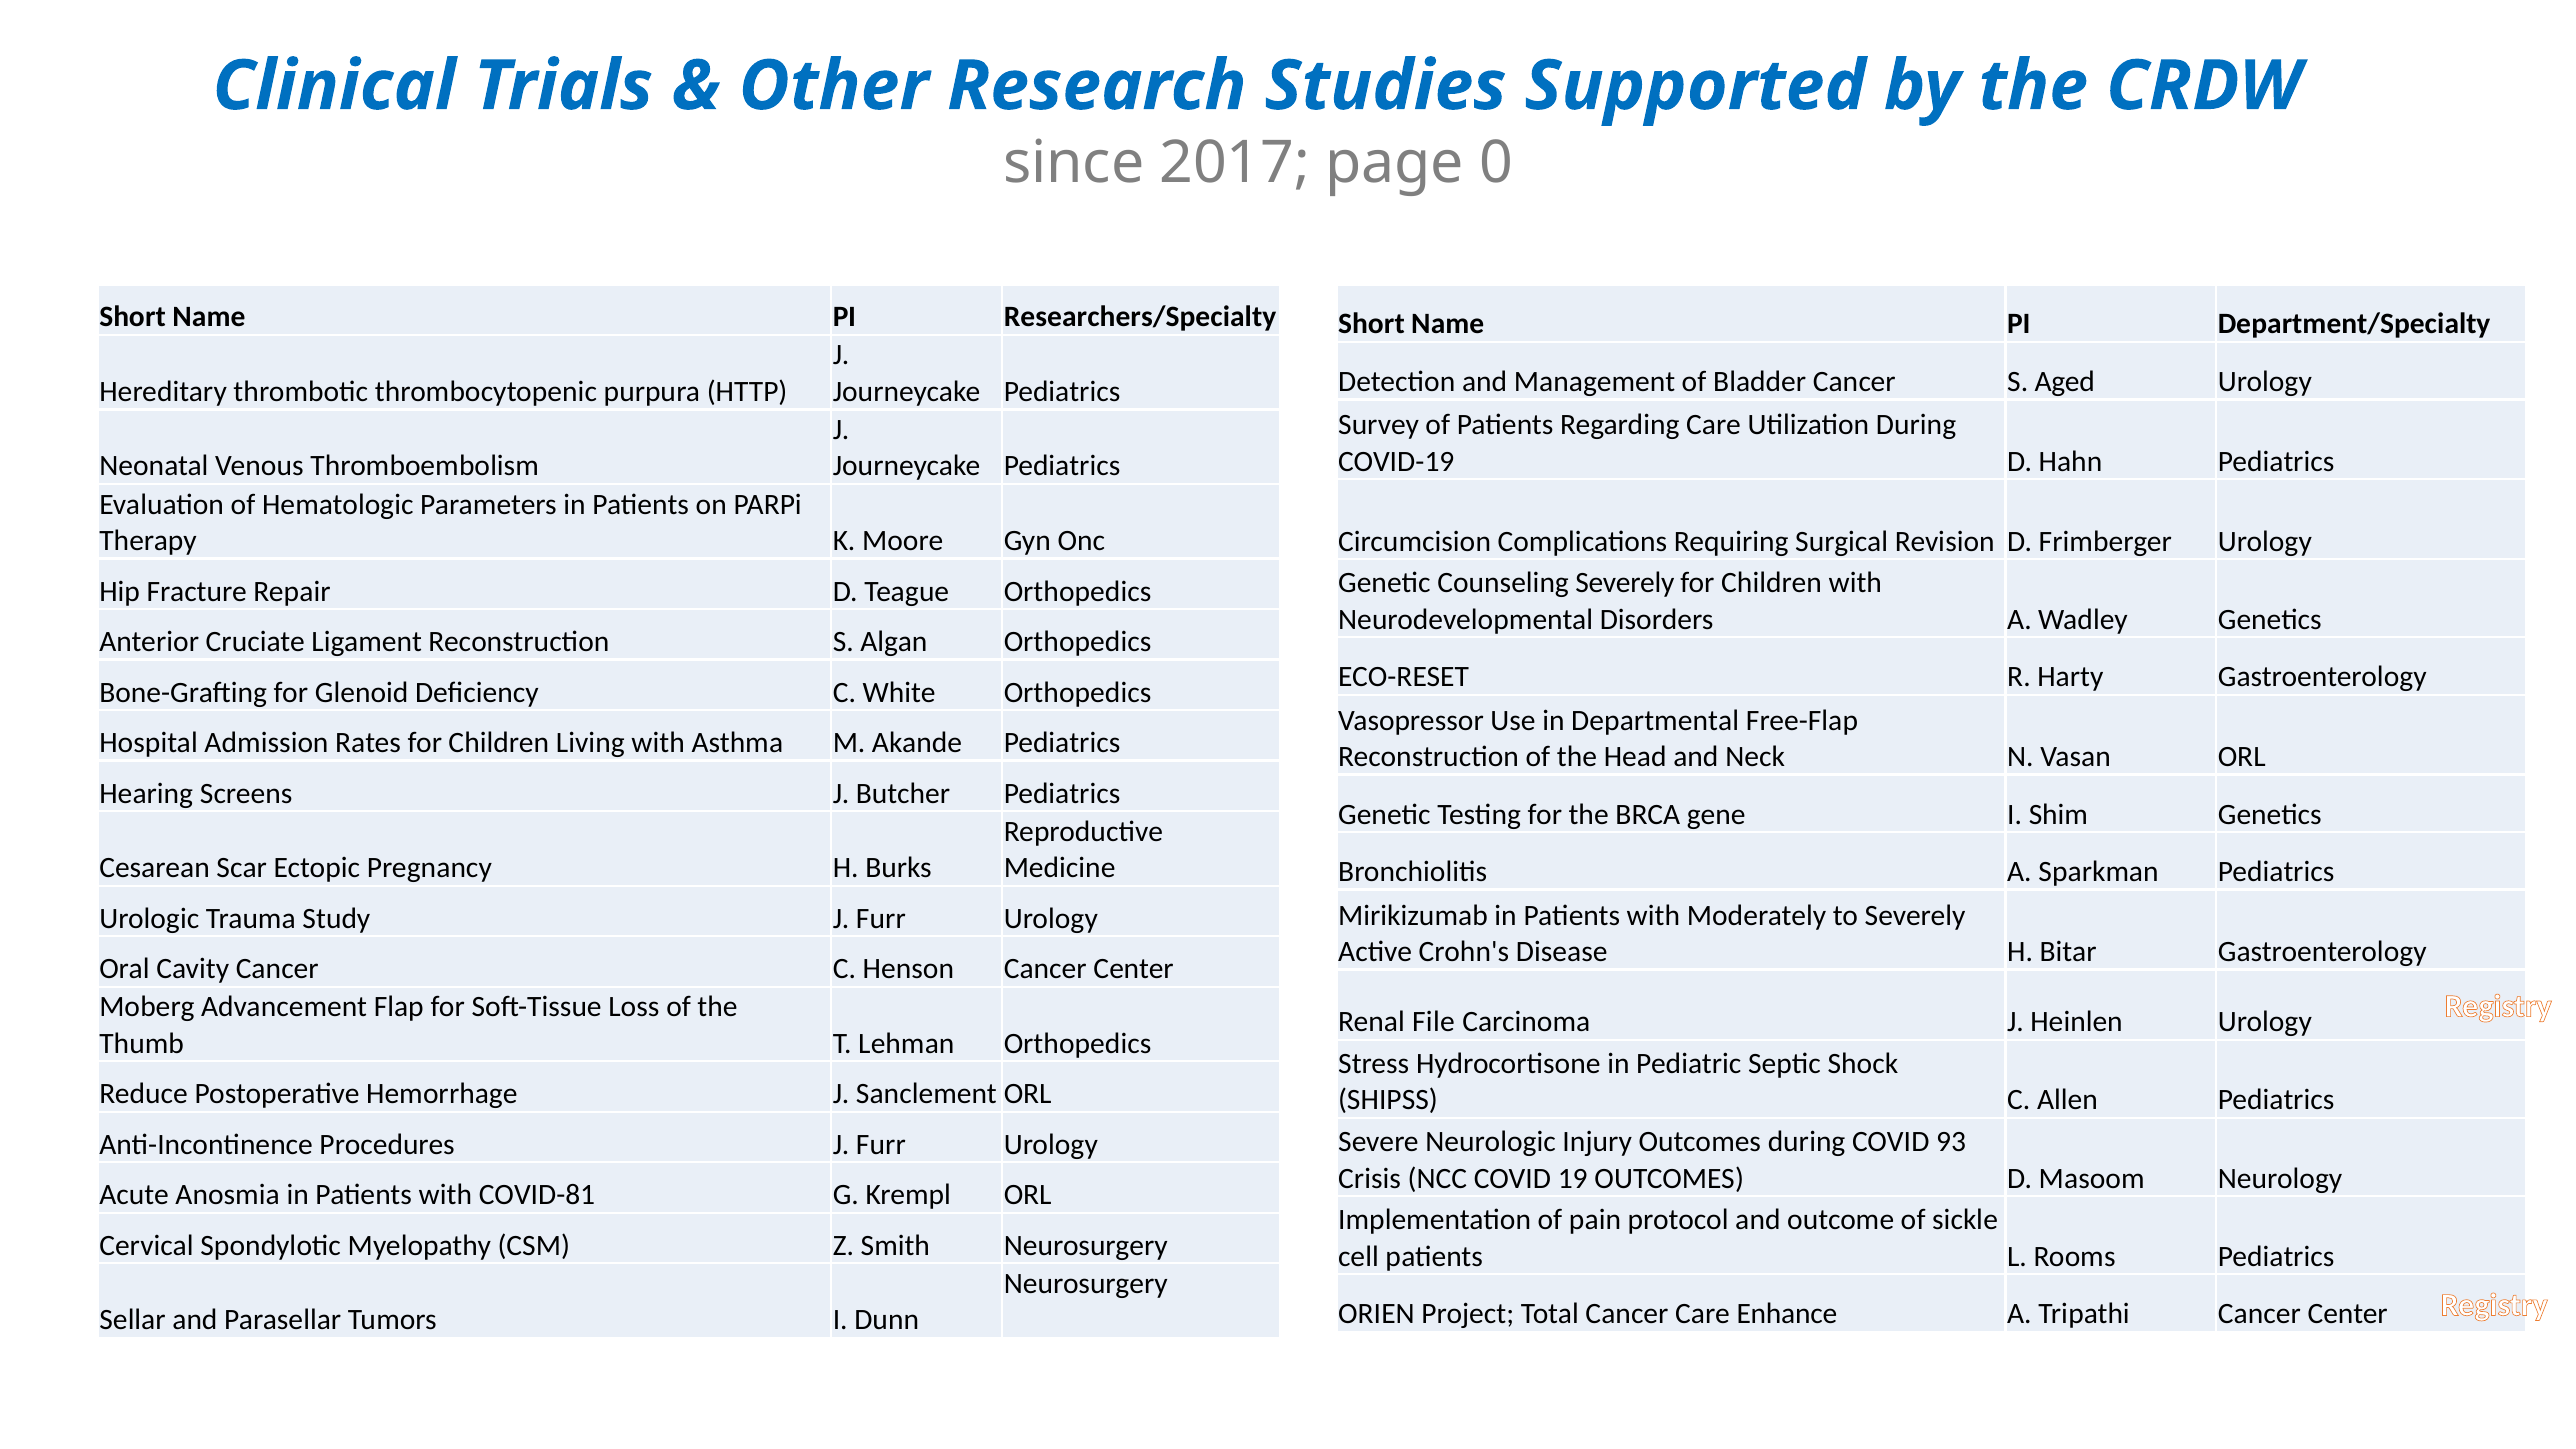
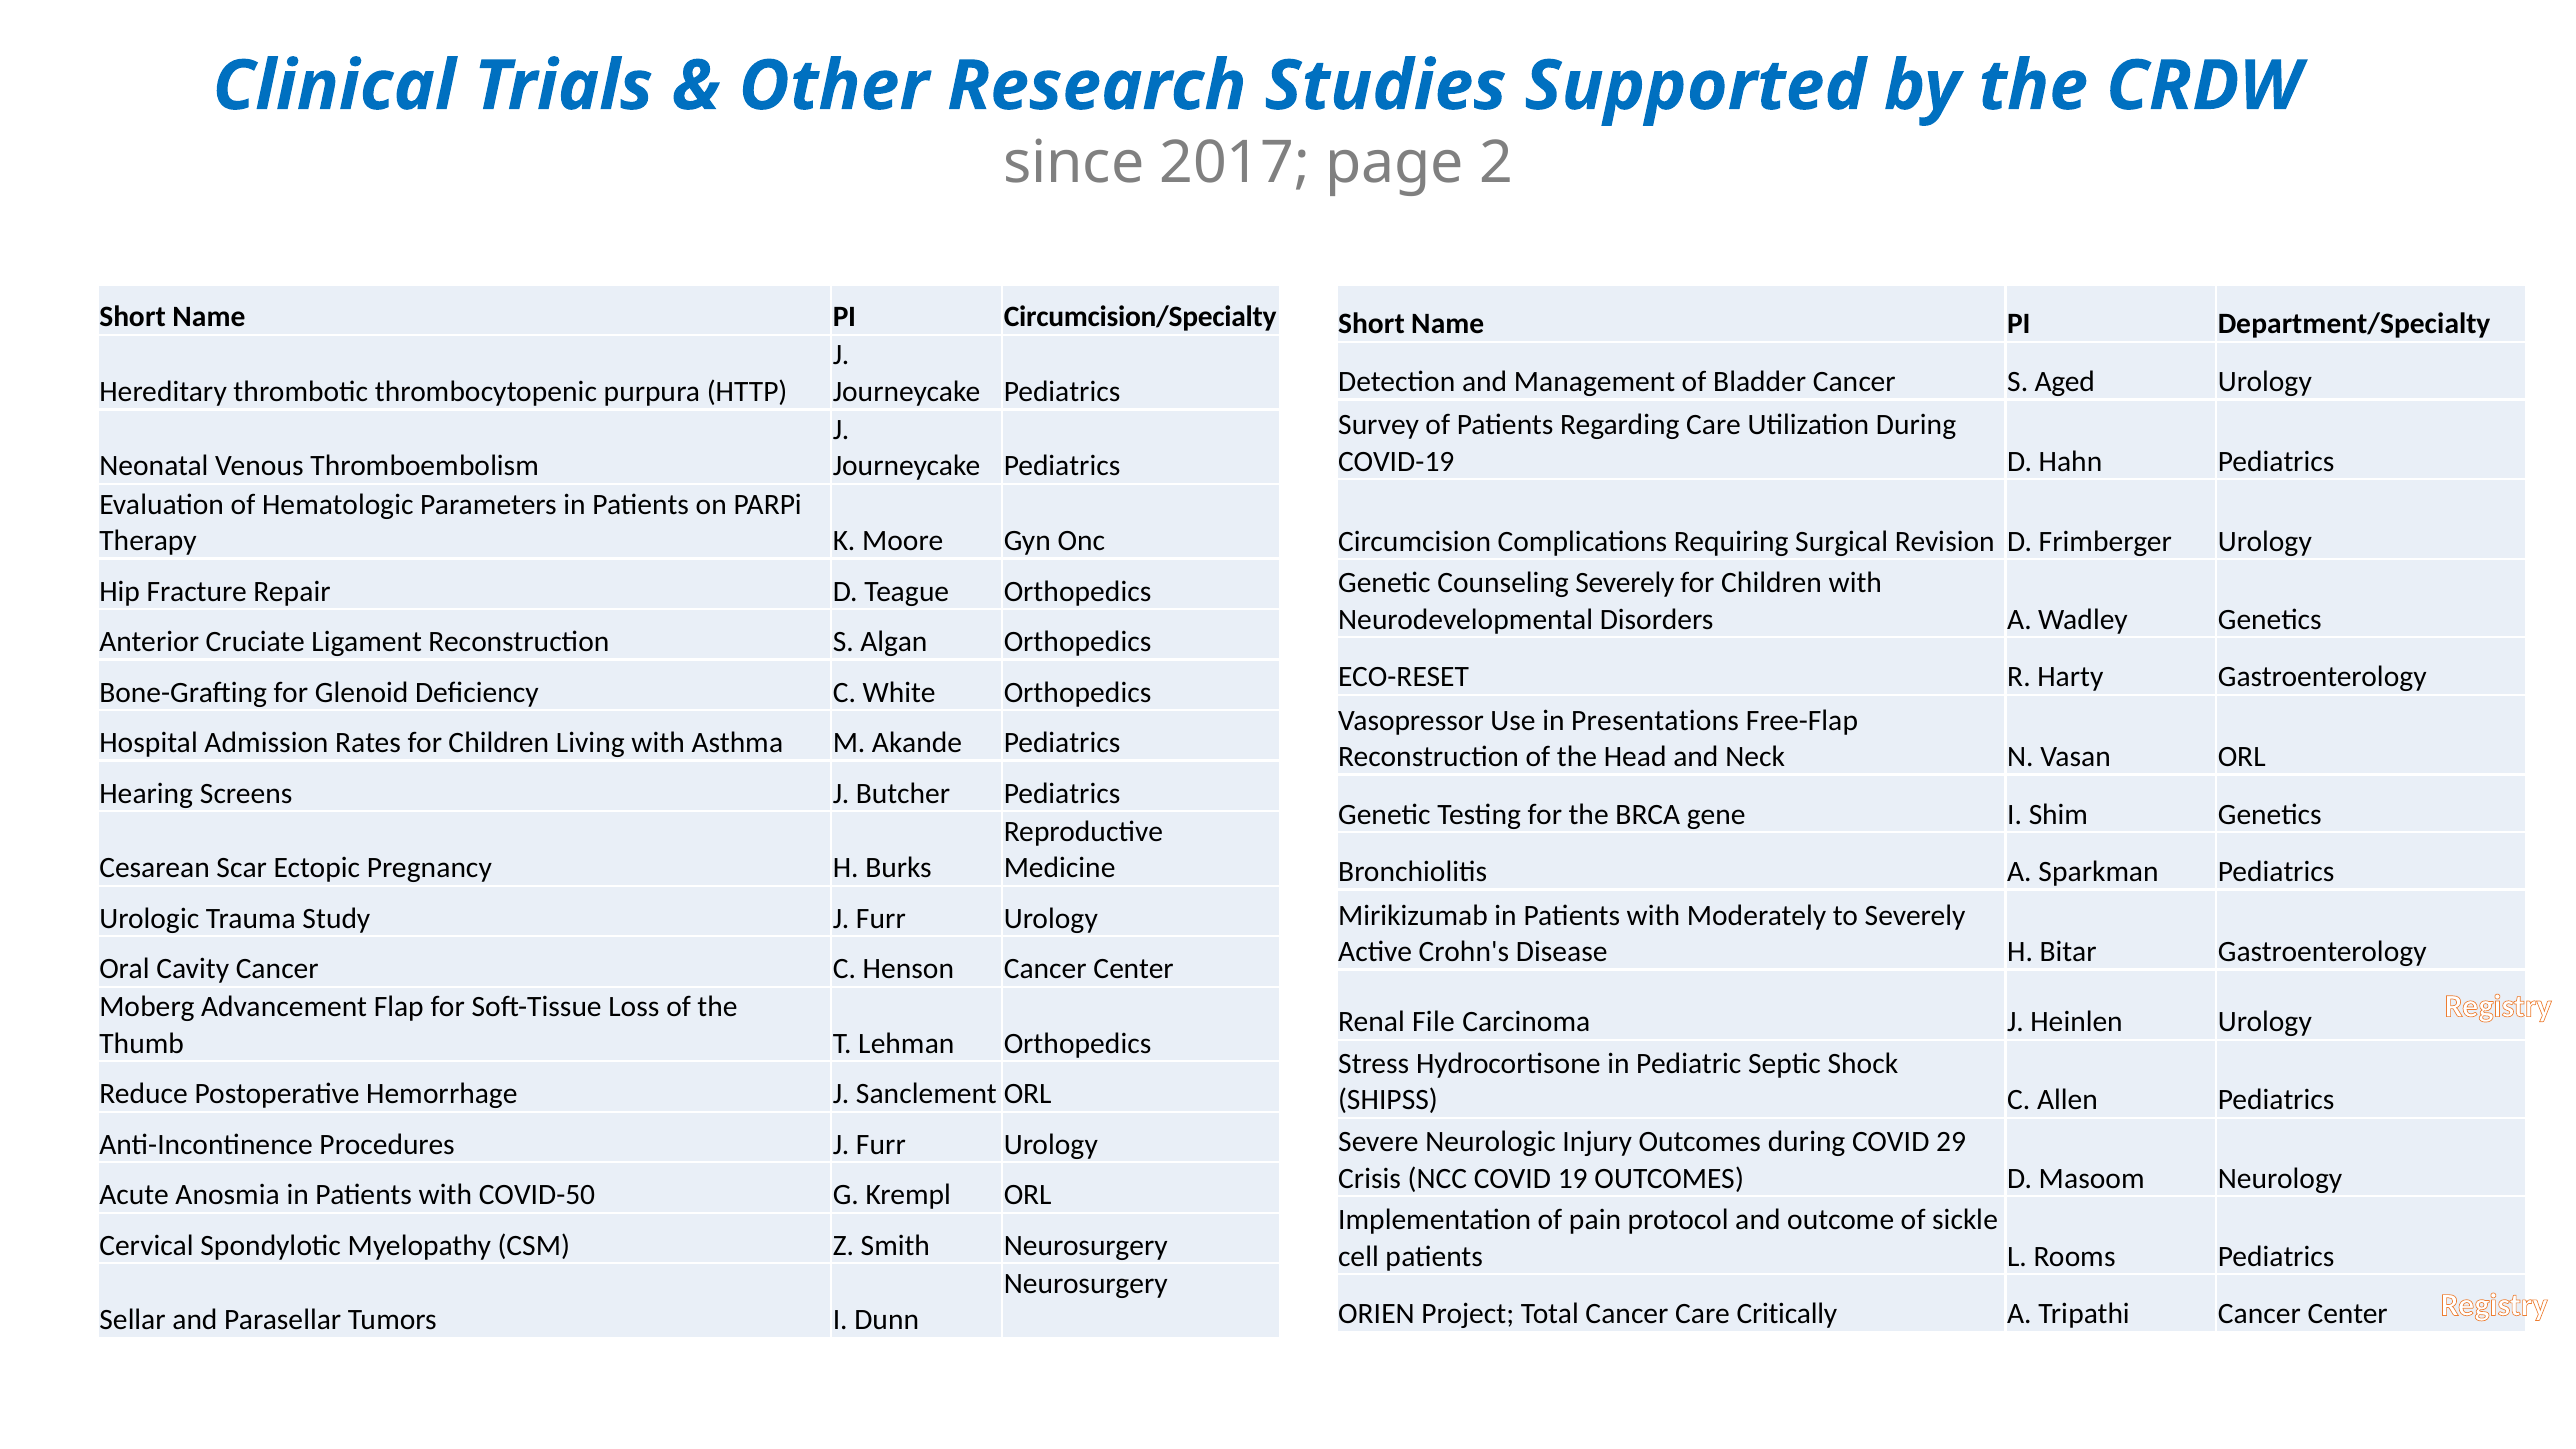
0: 0 -> 2
Researchers/Specialty: Researchers/Specialty -> Circumcision/Specialty
Departmental: Departmental -> Presentations
93: 93 -> 29
COVID-81: COVID-81 -> COVID-50
Enhance: Enhance -> Critically
